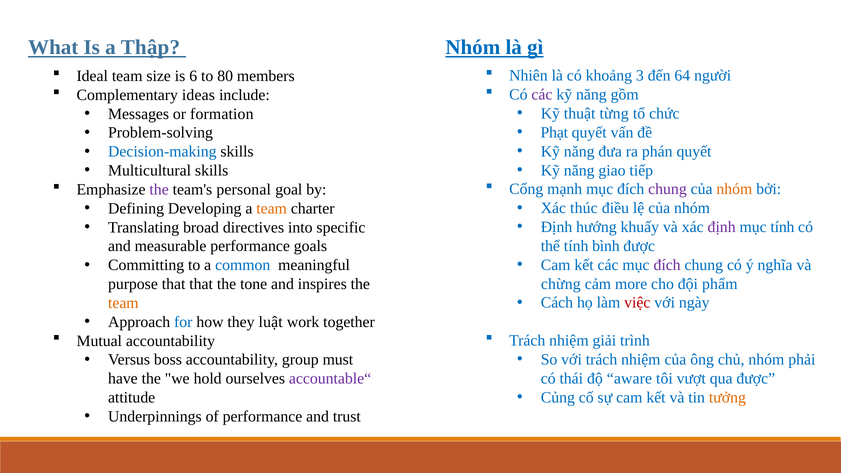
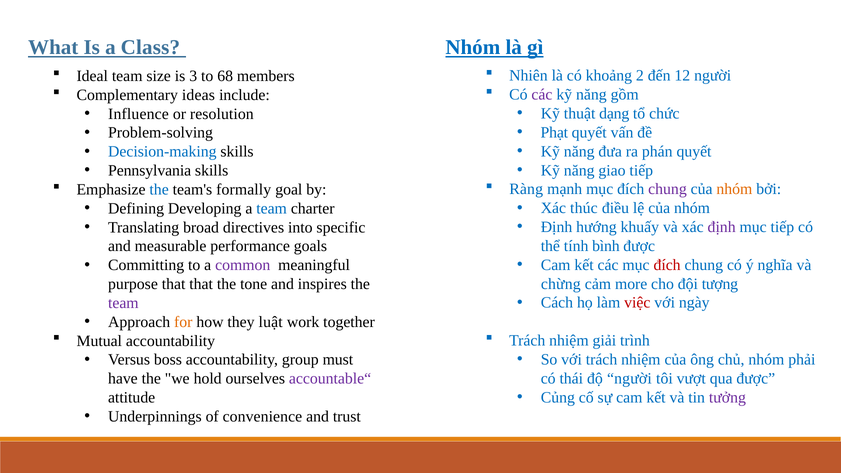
Thập: Thập -> Class
3: 3 -> 2
64: 64 -> 12
6: 6 -> 3
80: 80 -> 68
từng: từng -> dạng
Messages: Messages -> Influence
formation: formation -> resolution
Multicultural: Multicultural -> Pennsylvania
Cổng: Cổng -> Ràng
the at (159, 190) colour: purple -> blue
personal: personal -> formally
team at (272, 208) colour: orange -> blue
mục tính: tính -> tiếp
đích at (667, 265) colour: purple -> red
common colour: blue -> purple
phẩm: phẩm -> tượng
team at (123, 303) colour: orange -> purple
for colour: blue -> orange
độ aware: aware -> người
tưởng colour: orange -> purple
of performance: performance -> convenience
